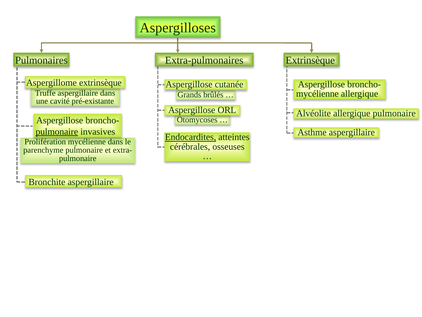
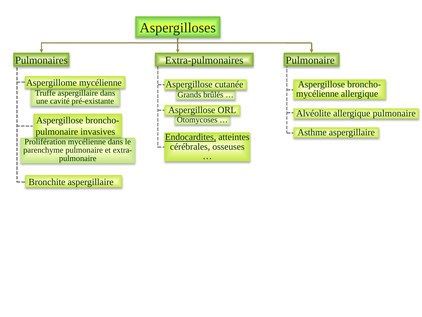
Extra-pulmonaires Extrinsèque: Extrinsèque -> Pulmonaire
Aspergillome extrinsèque: extrinsèque -> mycélienne
pulmonaire at (57, 131) underline: present -> none
